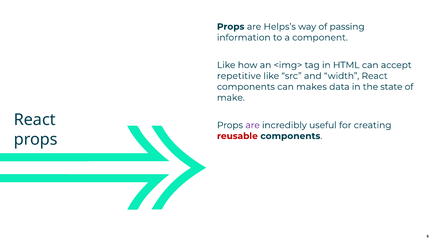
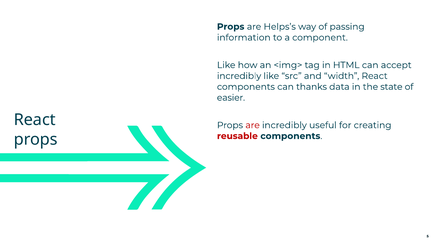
repetitive at (239, 76): repetitive -> incredibly
makes: makes -> thanks
make: make -> easier
are at (253, 125) colour: purple -> red
